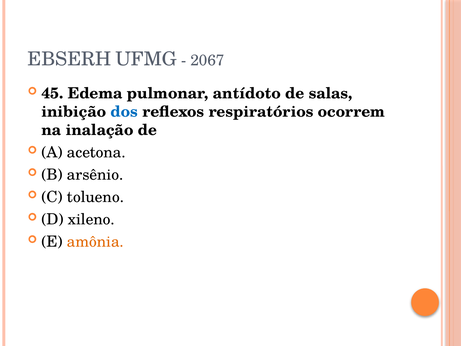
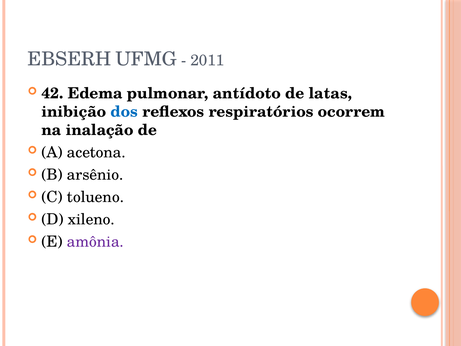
2067: 2067 -> 2011
45: 45 -> 42
salas: salas -> latas
amônia colour: orange -> purple
